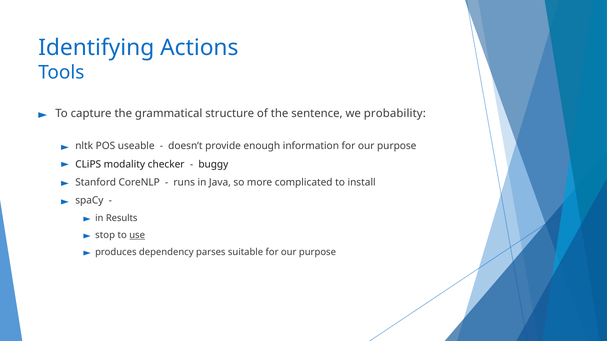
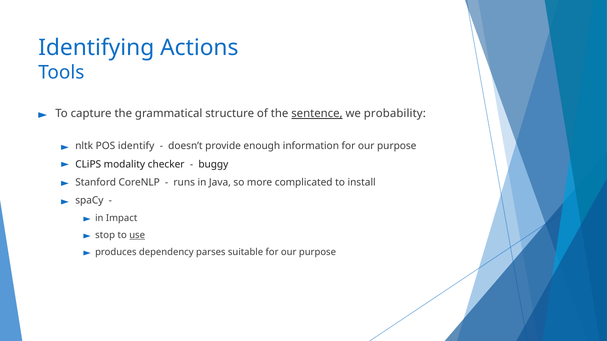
sentence underline: none -> present
useable: useable -> identify
Results: Results -> Impact
